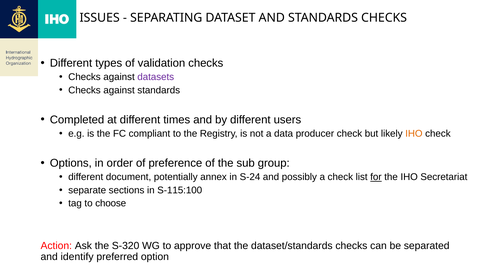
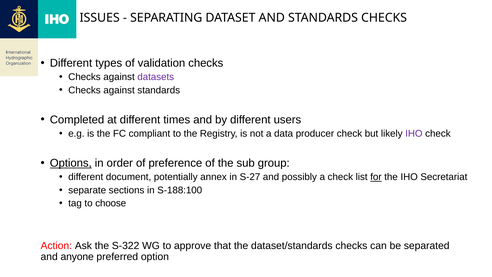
IHO at (414, 134) colour: orange -> purple
Options underline: none -> present
S-24: S-24 -> S-27
S-115:100: S-115:100 -> S-188:100
S-320: S-320 -> S-322
identify: identify -> anyone
